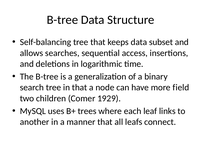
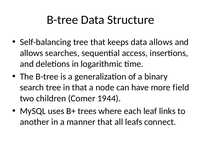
data subset: subset -> allows
1929: 1929 -> 1944
